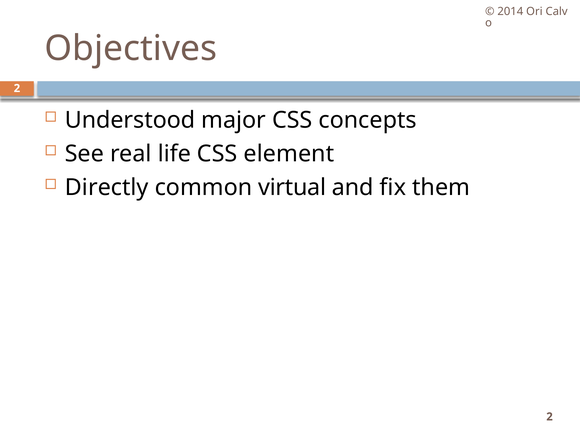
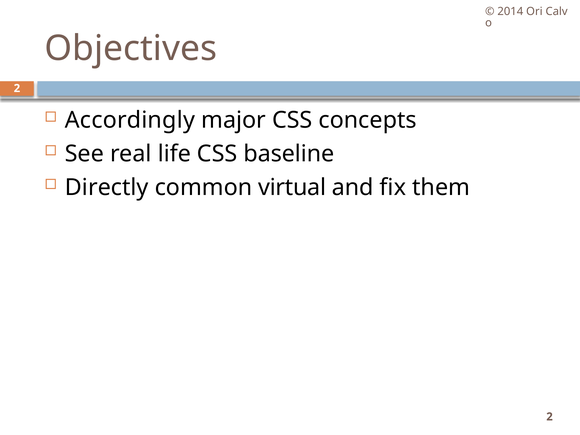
Understood: Understood -> Accordingly
element: element -> baseline
